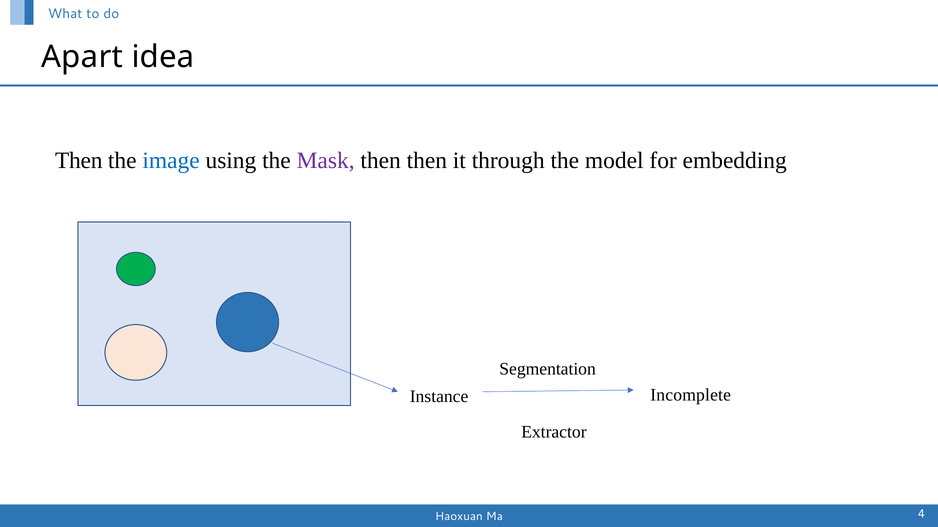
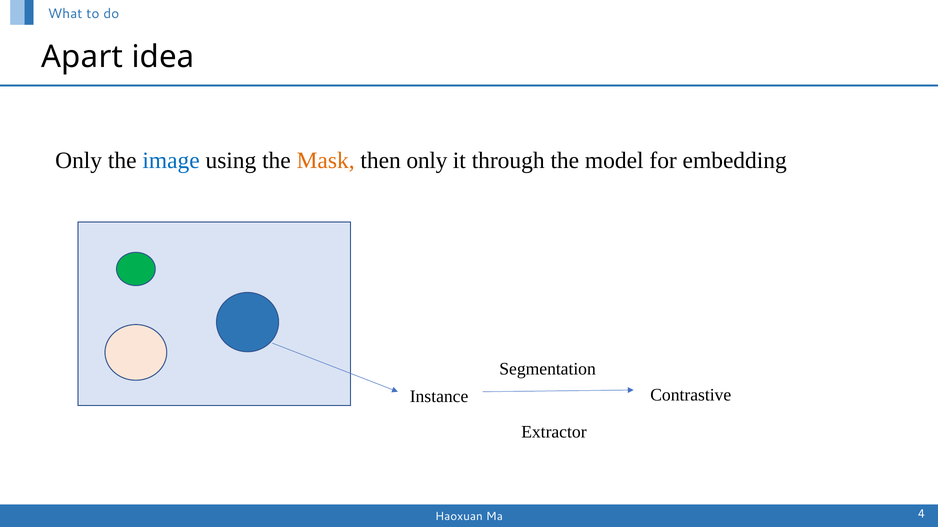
Then at (79, 161): Then -> Only
Mask colour: purple -> orange
then then: then -> only
Incomplete: Incomplete -> Contrastive
